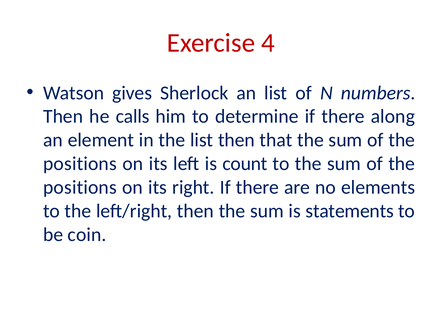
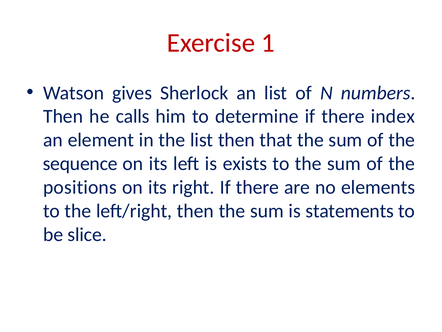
4: 4 -> 1
along: along -> index
positions at (80, 163): positions -> sequence
count: count -> exists
coin: coin -> slice
